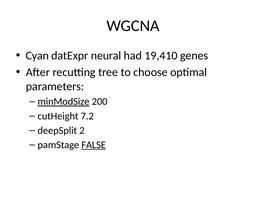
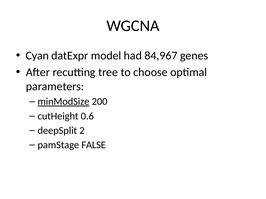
neural: neural -> model
19,410: 19,410 -> 84,967
7.2: 7.2 -> 0.6
FALSE underline: present -> none
